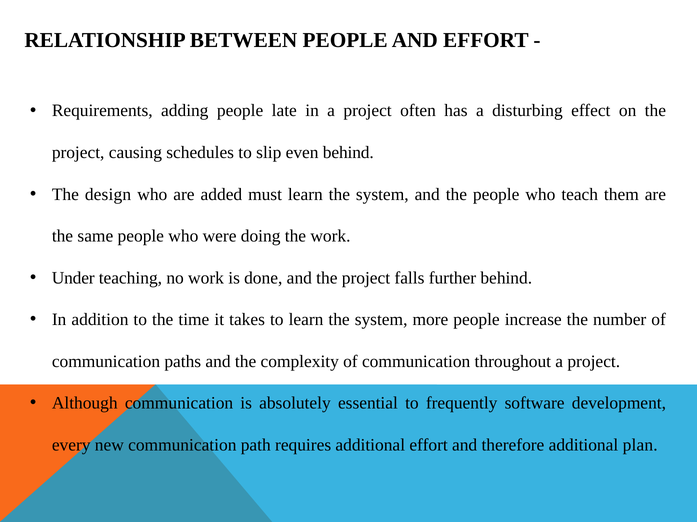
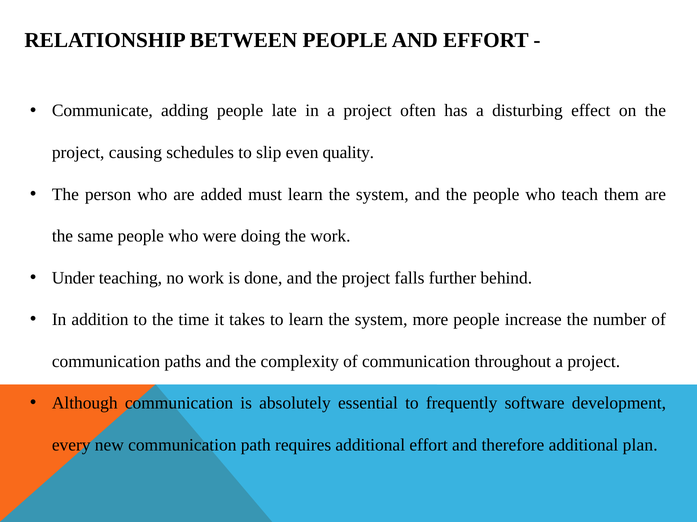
Requirements: Requirements -> Communicate
even behind: behind -> quality
design: design -> person
